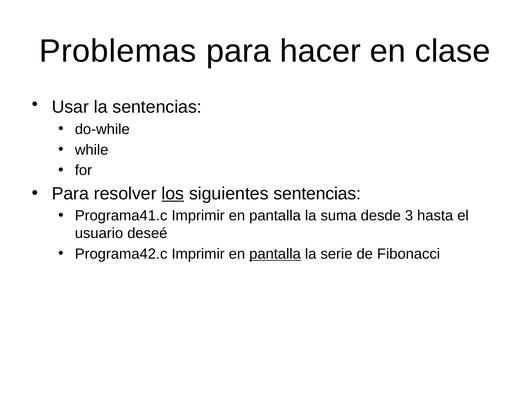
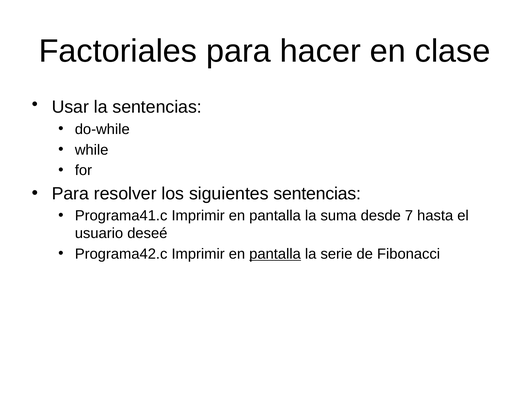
Problemas: Problemas -> Factoriales
los underline: present -> none
3: 3 -> 7
